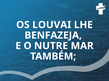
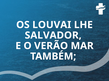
BENFAZEJA: BENFAZEJA -> SALVADOR
NUTRE: NUTRE -> VERÃO
